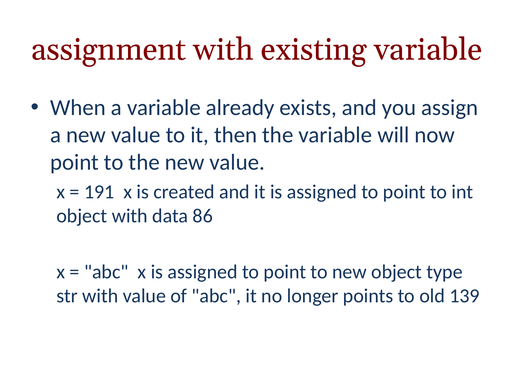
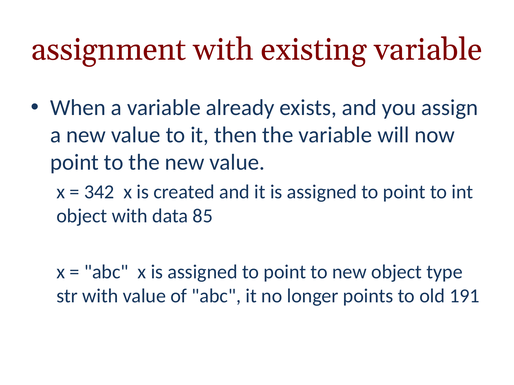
191: 191 -> 342
86: 86 -> 85
139: 139 -> 191
